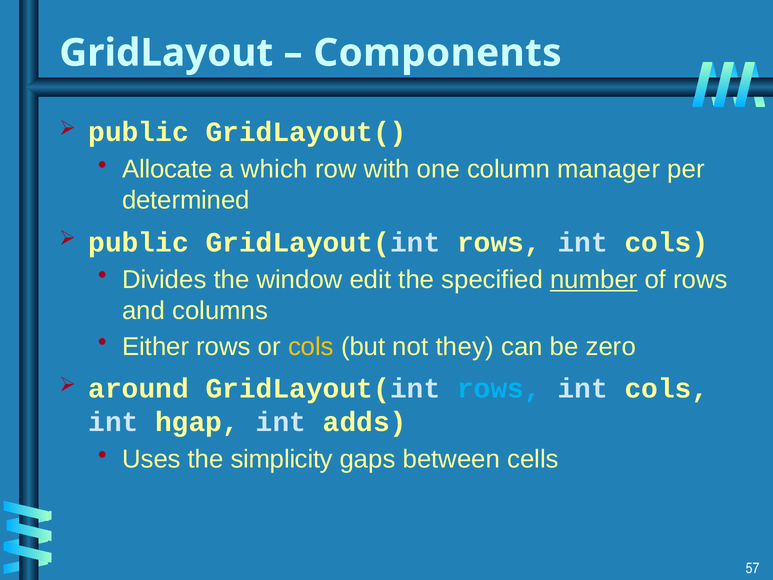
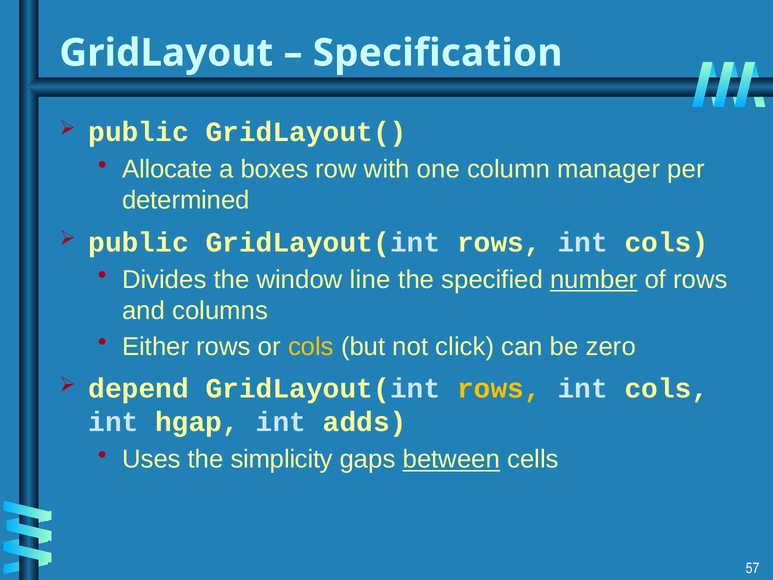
Components: Components -> Specification
which: which -> boxes
edit: edit -> line
they: they -> click
around: around -> depend
rows at (499, 389) colour: light blue -> yellow
between underline: none -> present
